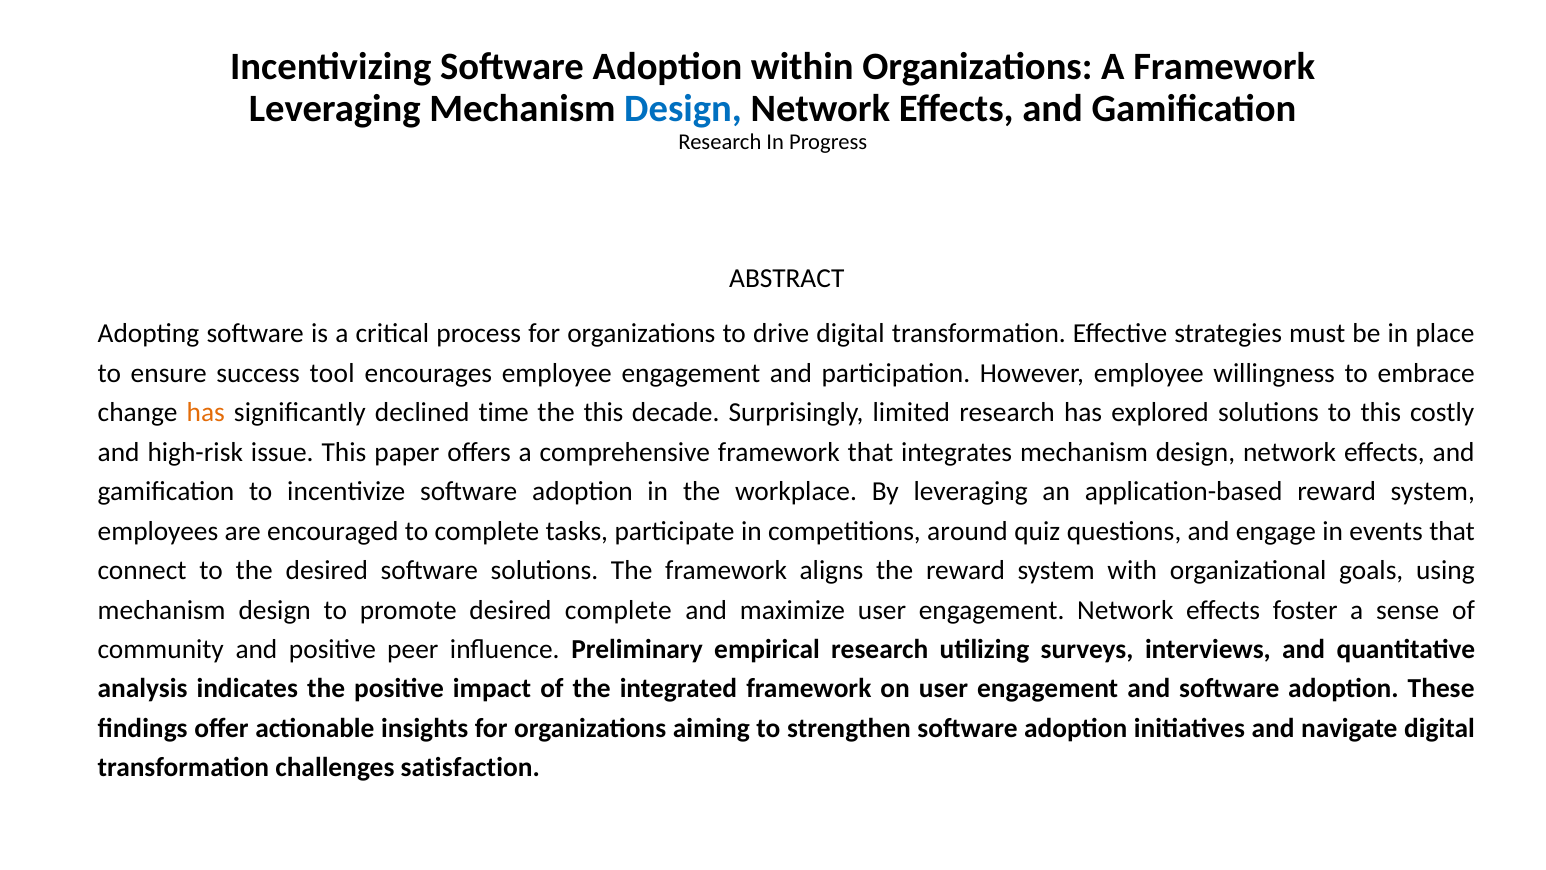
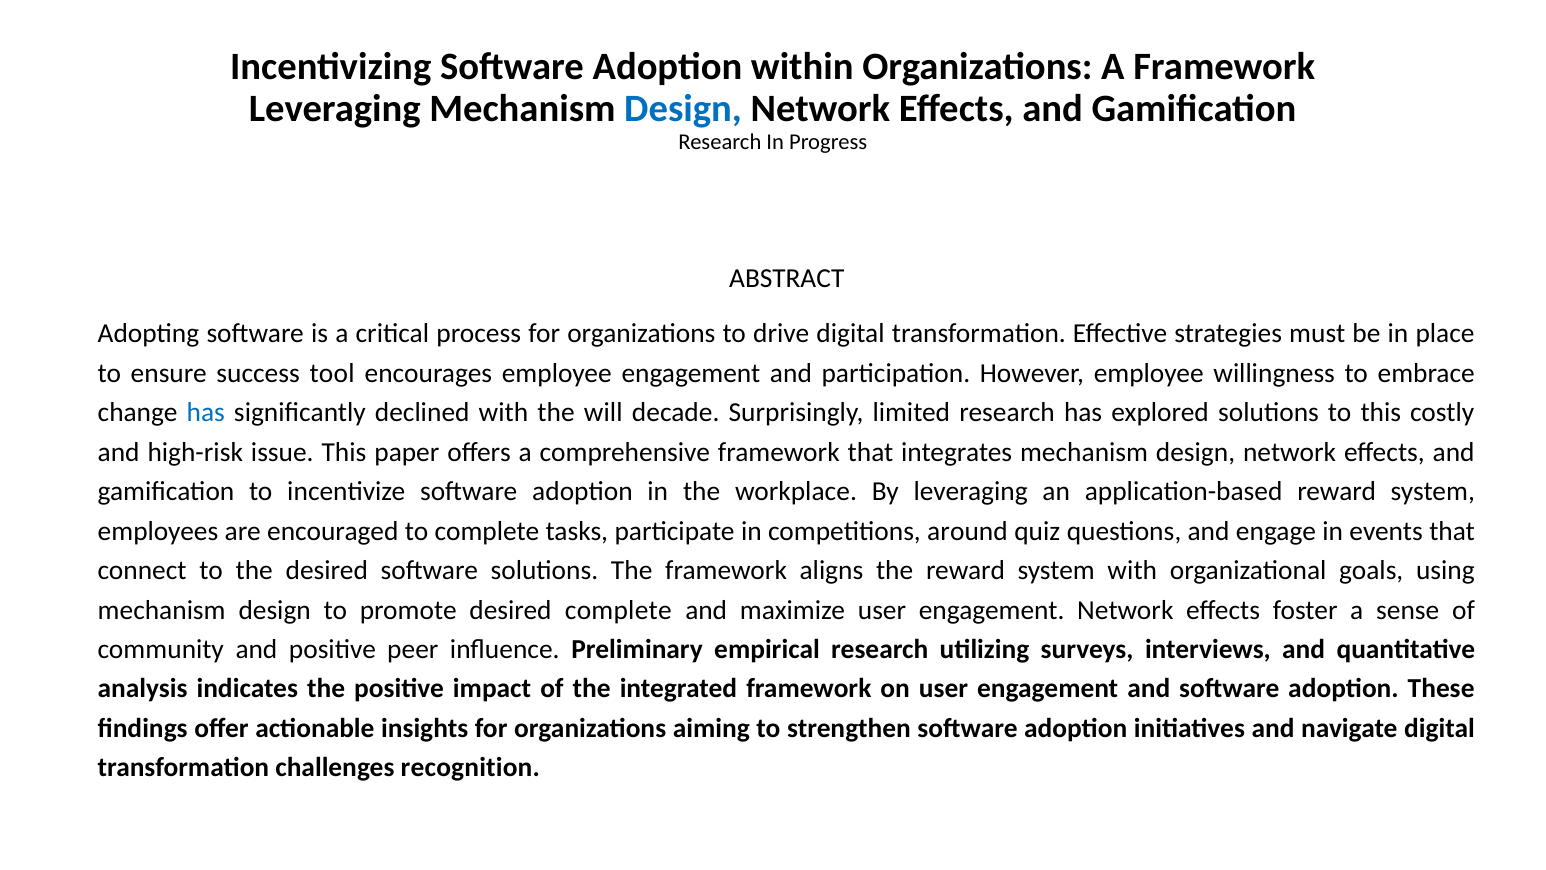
has at (206, 413) colour: orange -> blue
declined time: time -> with
the this: this -> will
satisfaction: satisfaction -> recognition
